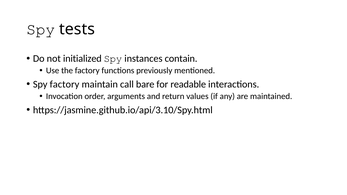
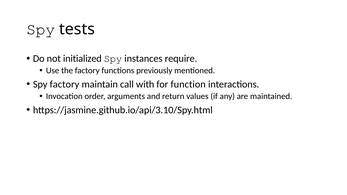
contain: contain -> require
bare: bare -> with
readable: readable -> function
